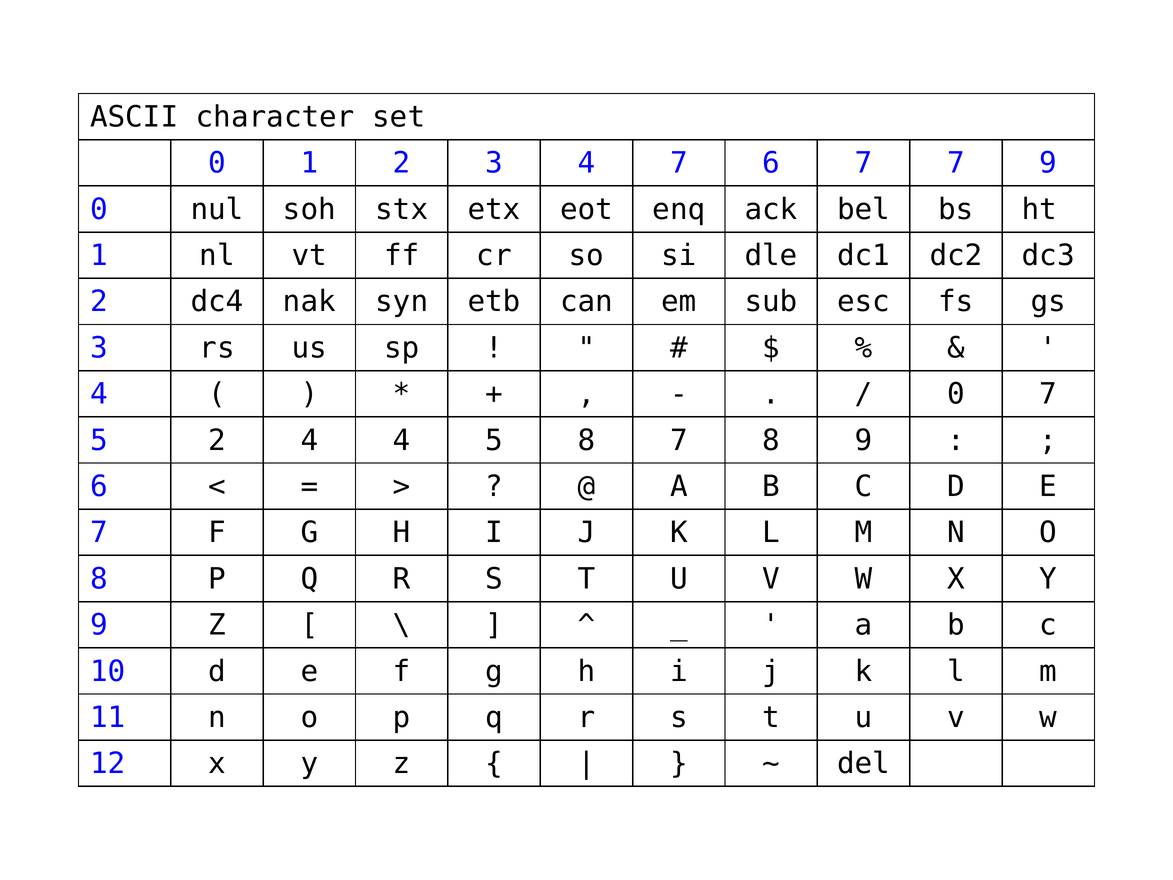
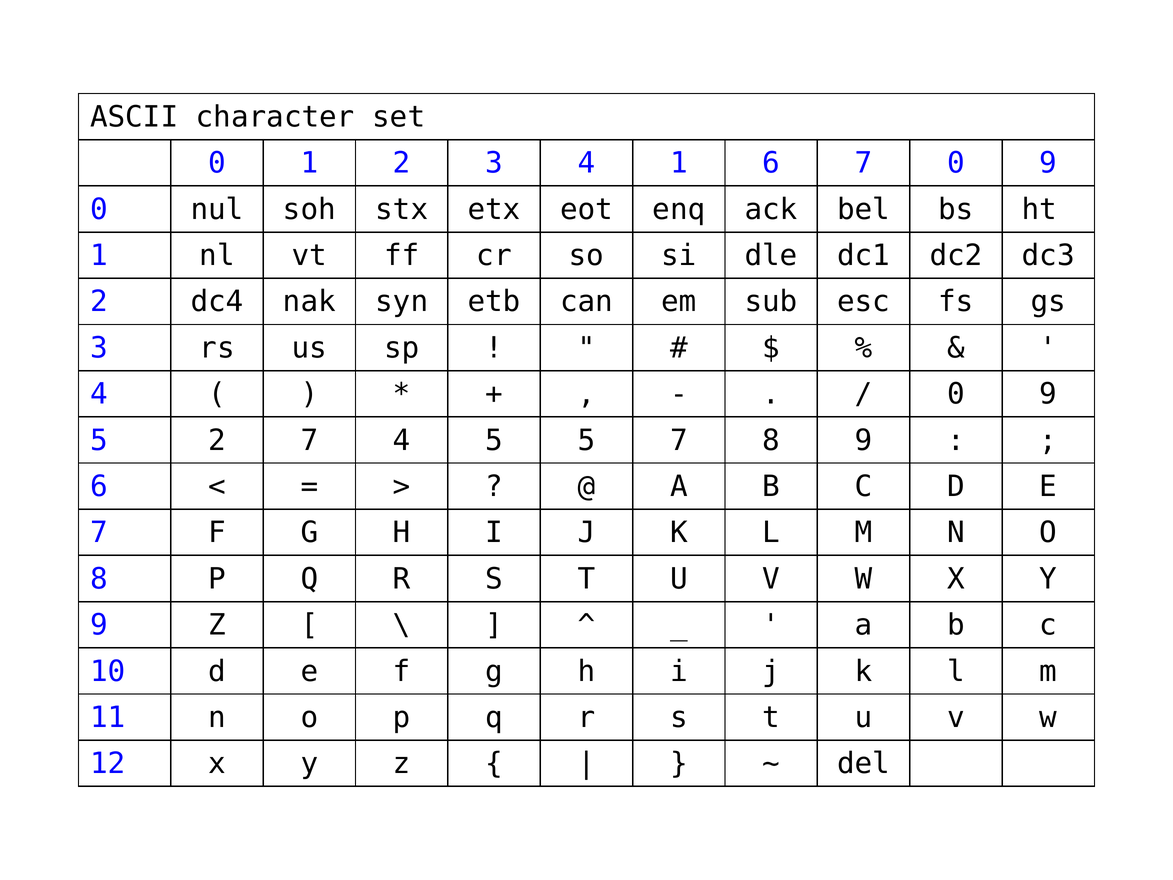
4 7: 7 -> 1
7 7: 7 -> 0
7 at (1048, 394): 7 -> 9
2 4: 4 -> 7
5 8: 8 -> 5
